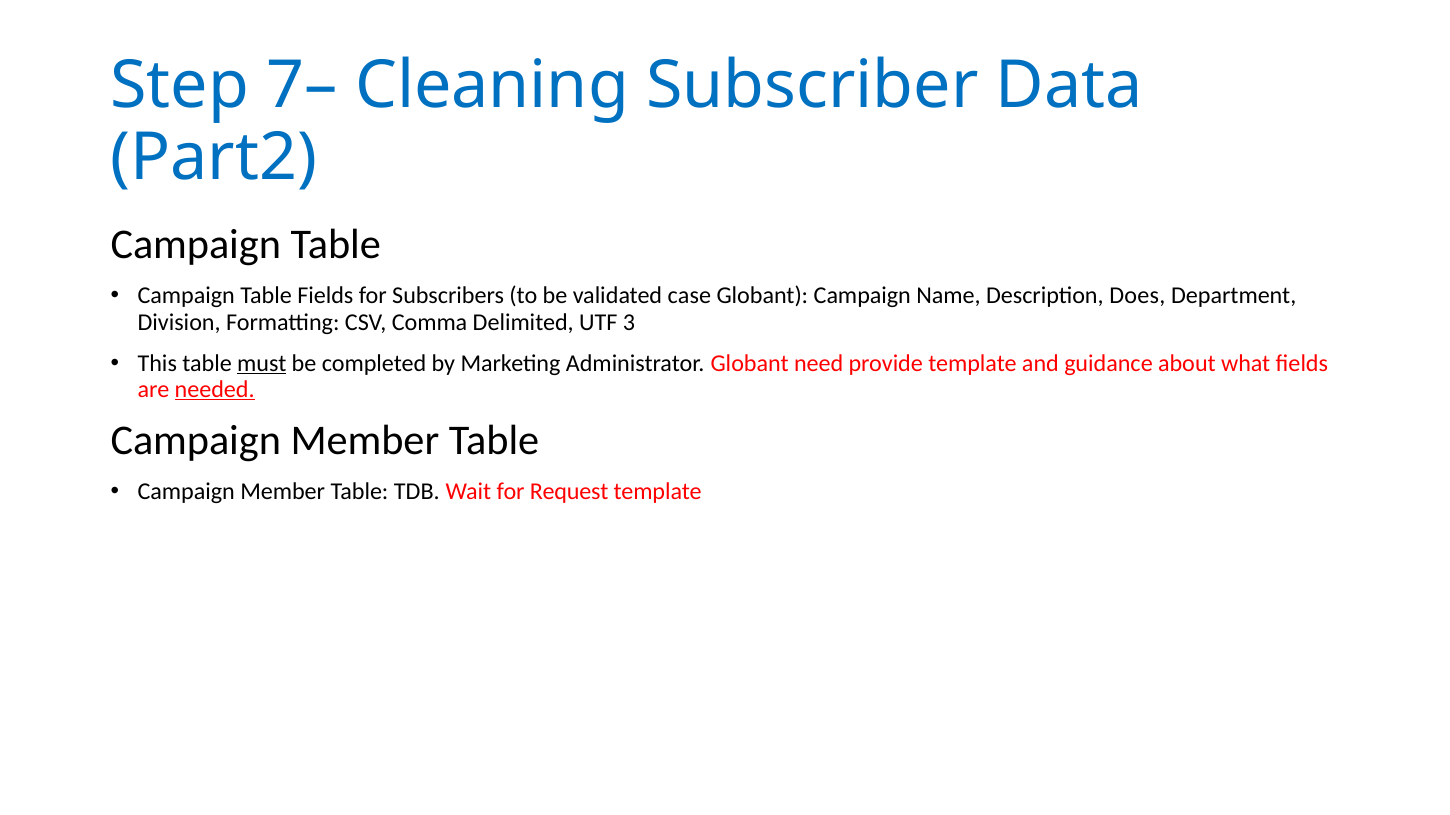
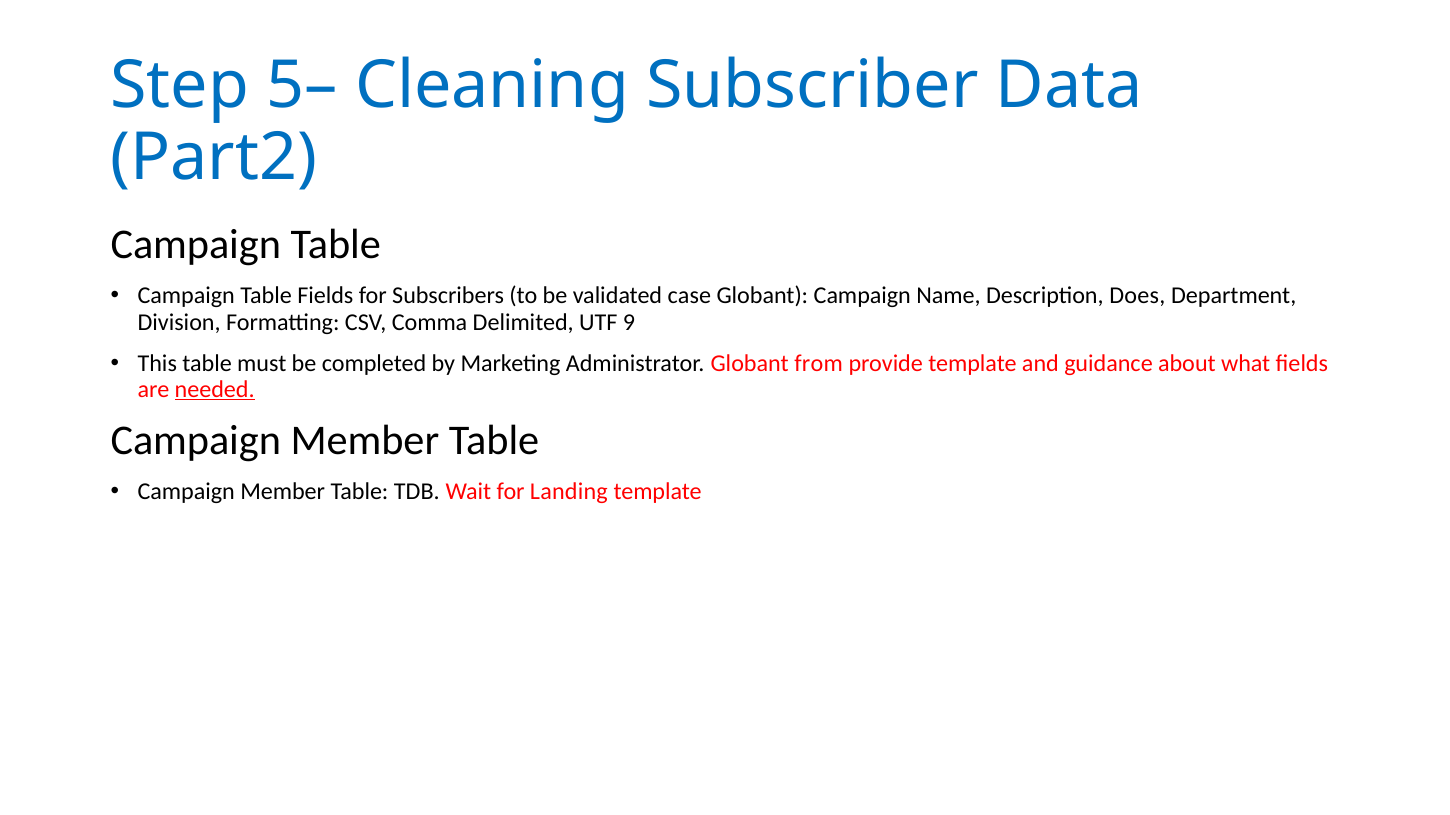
7–: 7– -> 5–
3: 3 -> 9
must underline: present -> none
need: need -> from
Request: Request -> Landing
